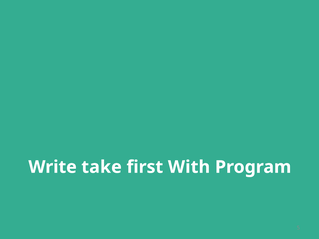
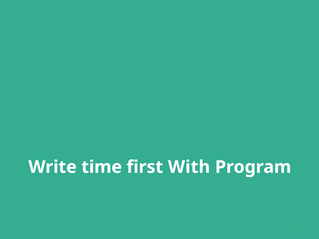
take: take -> time
